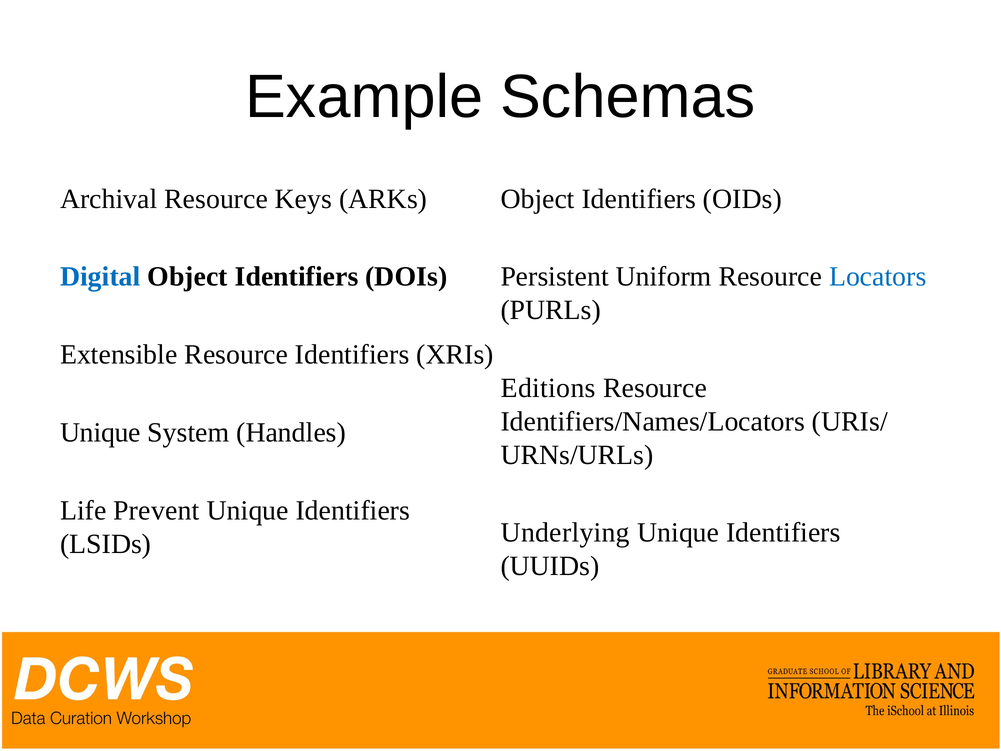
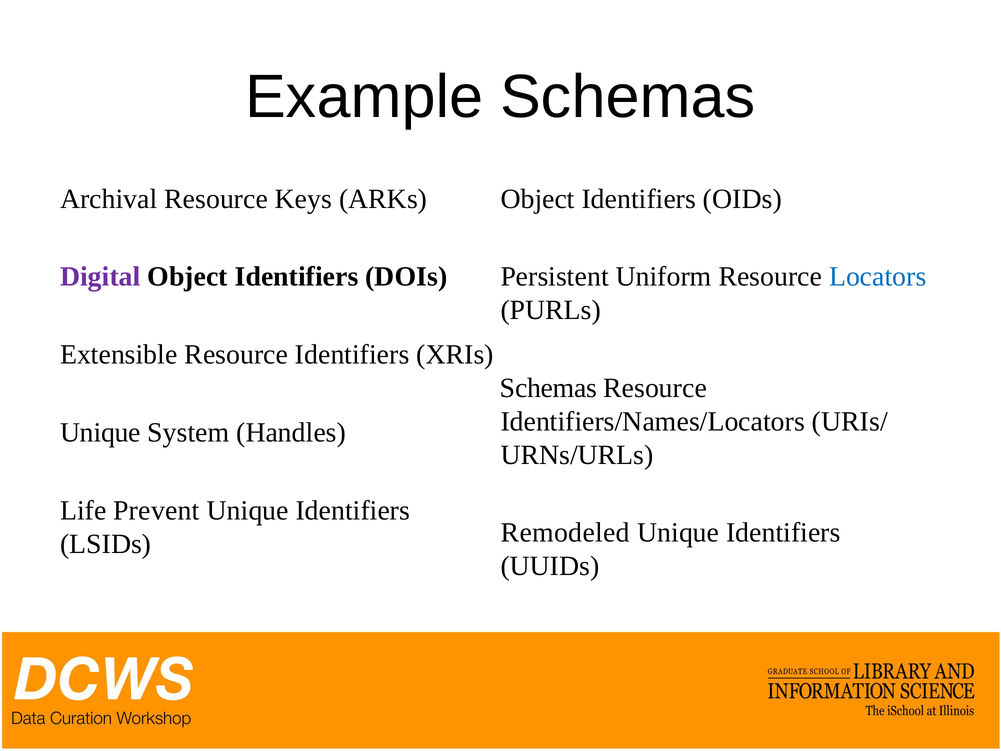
Digital colour: blue -> purple
Editions at (548, 388): Editions -> Schemas
Underlying: Underlying -> Remodeled
